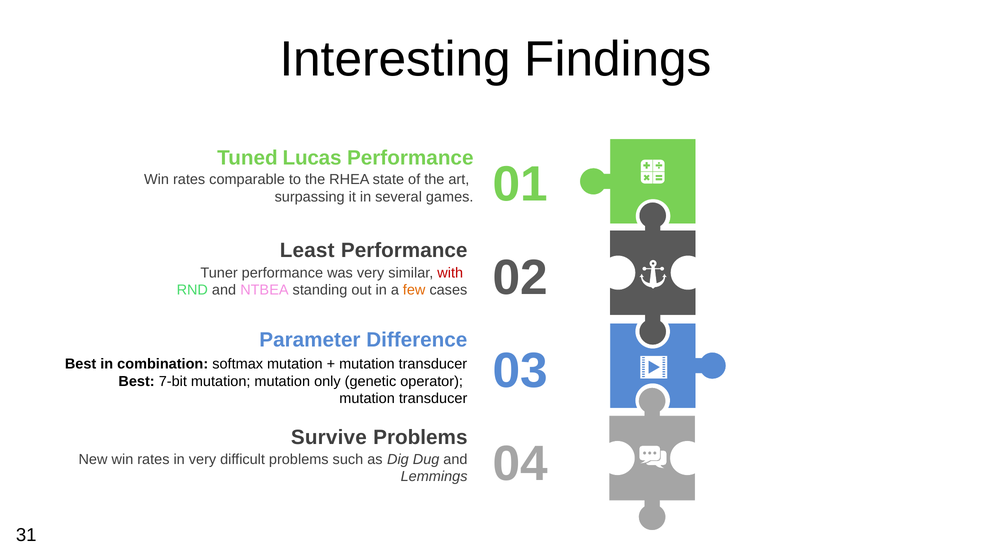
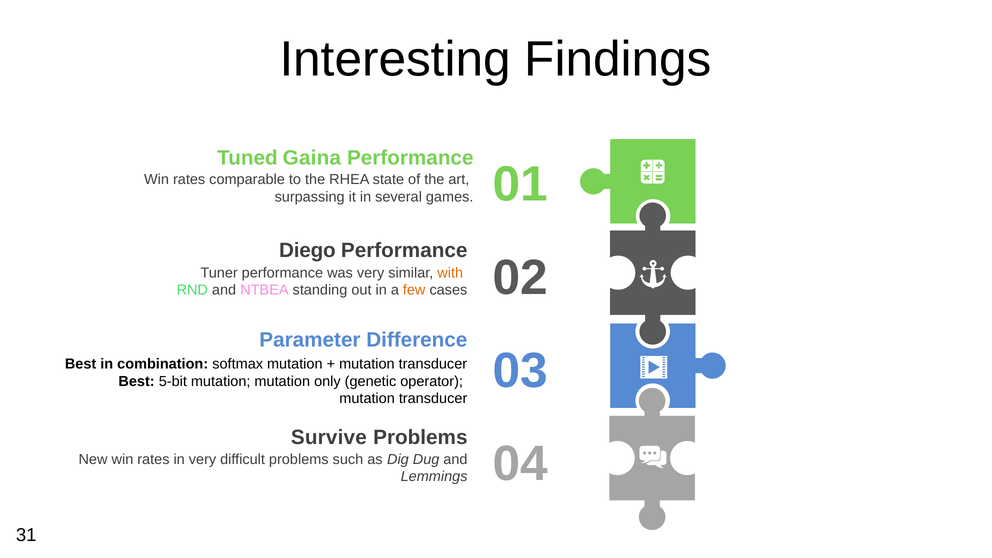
Lucas: Lucas -> Gaina
Least: Least -> Diego
with colour: red -> orange
7-bit: 7-bit -> 5-bit
